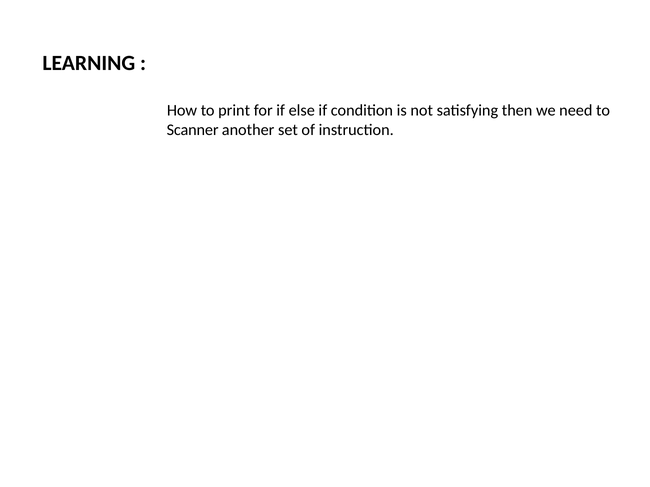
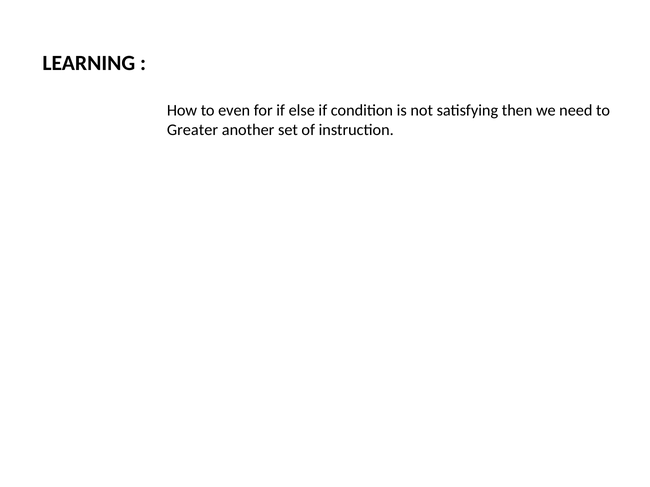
print: print -> even
Scanner: Scanner -> Greater
